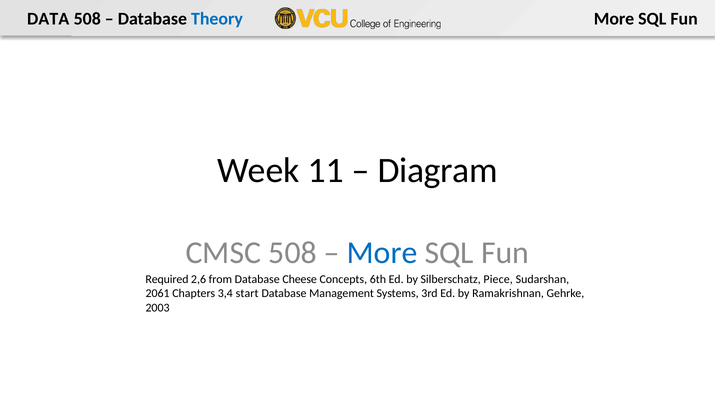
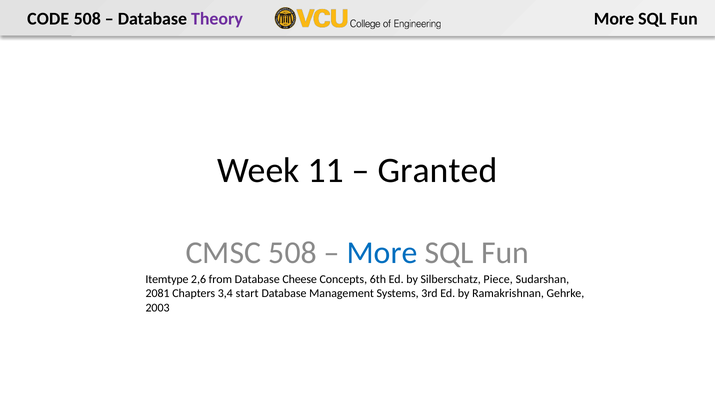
DATA: DATA -> CODE
Theory at (217, 19) colour: blue -> purple
Diagram: Diagram -> Granted
Required: Required -> Itemtype
2061: 2061 -> 2081
